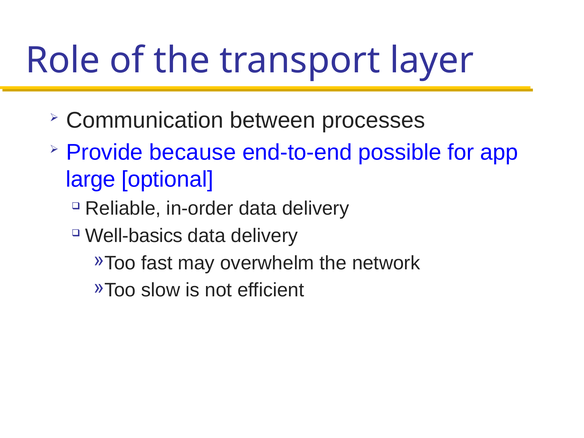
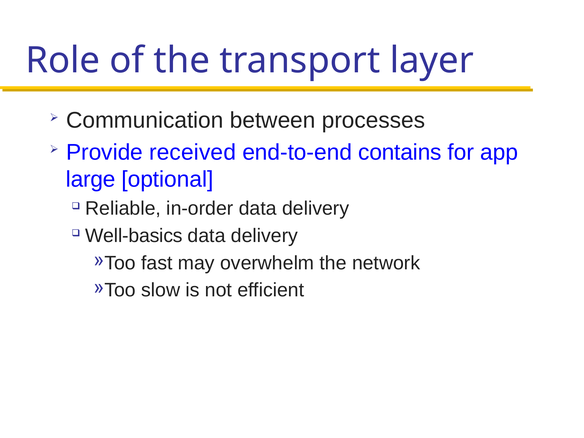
because: because -> received
possible: possible -> contains
